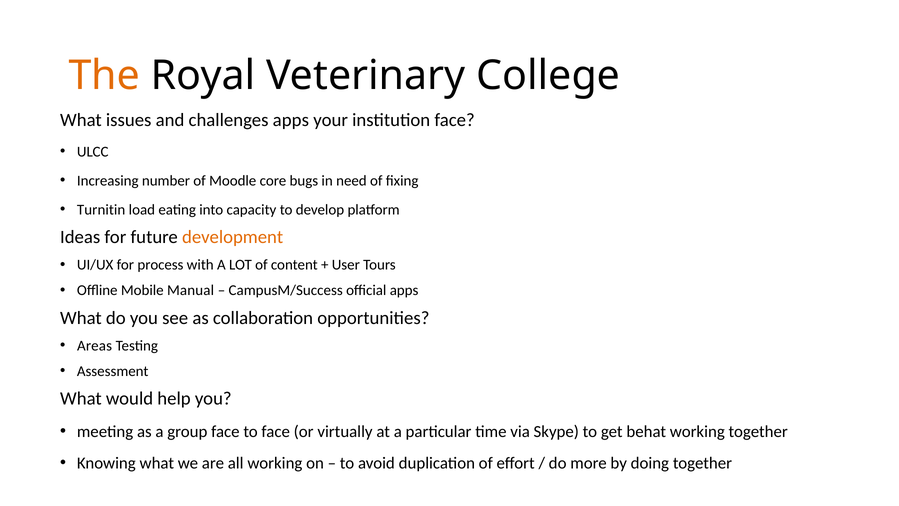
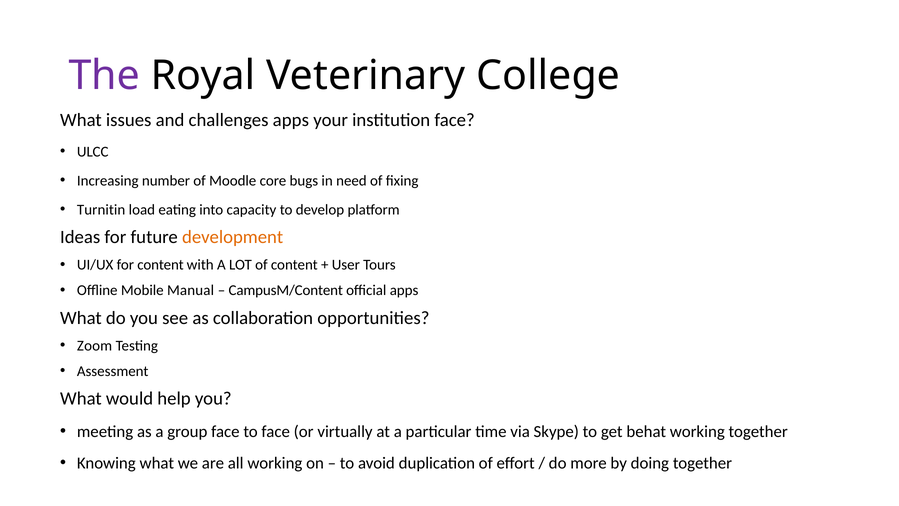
The colour: orange -> purple
for process: process -> content
CampusM/Success: CampusM/Success -> CampusM/Content
Areas: Areas -> Zoom
